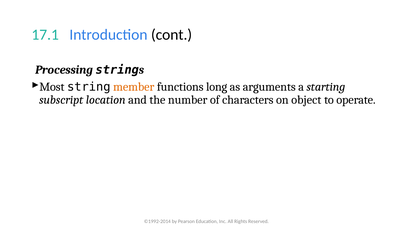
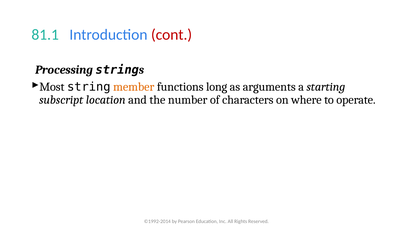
17.1: 17.1 -> 81.1
cont colour: black -> red
object: object -> where
